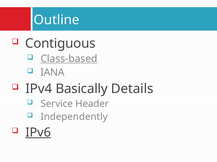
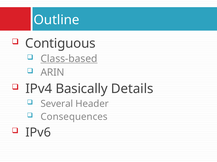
IANA: IANA -> ARIN
Service: Service -> Several
Independently: Independently -> Consequences
IPv6 underline: present -> none
